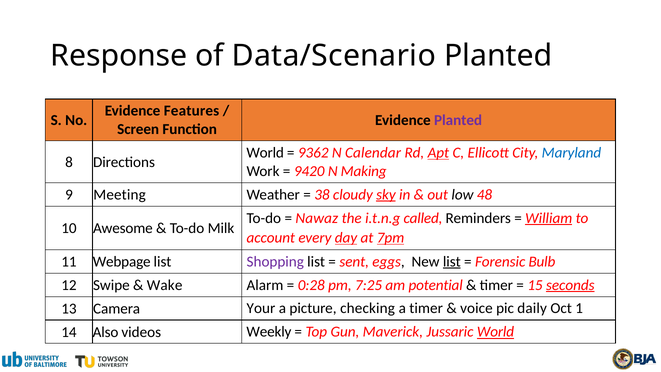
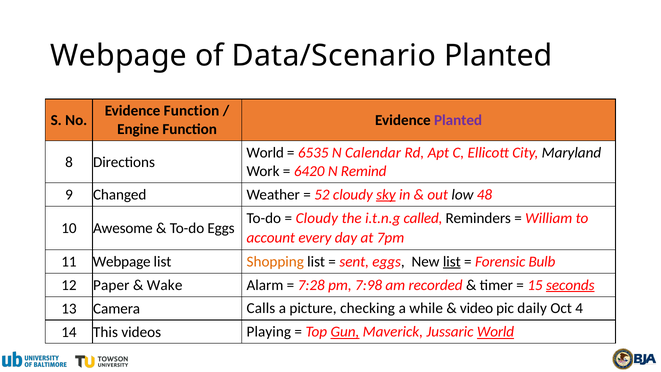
Response at (119, 56): Response -> Webpage
Evidence Features: Features -> Function
Screen: Screen -> Engine
9362: 9362 -> 6535
Apt underline: present -> none
Maryland colour: blue -> black
9420: 9420 -> 6420
Making: Making -> Remind
Meeting: Meeting -> Changed
38: 38 -> 52
Nawaz at (317, 218): Nawaz -> Cloudy
William underline: present -> none
To-do Milk: Milk -> Eggs
day underline: present -> none
7pm underline: present -> none
Shopping colour: purple -> orange
Swipe: Swipe -> Paper
0:28: 0:28 -> 7:28
7:25: 7:25 -> 7:98
potential: potential -> recorded
Your: Your -> Calls
a timer: timer -> while
voice: voice -> video
1: 1 -> 4
Also: Also -> This
Weekly: Weekly -> Playing
Gun underline: none -> present
